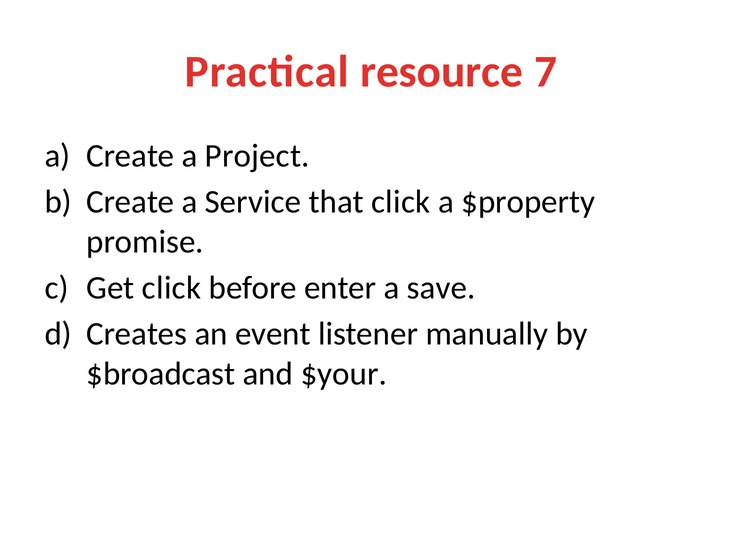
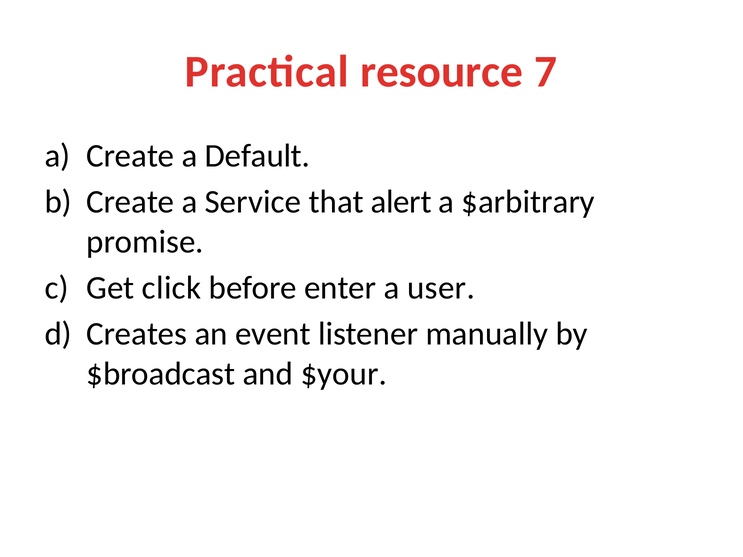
Project: Project -> Default
that click: click -> alert
$property: $property -> $arbitrary
save: save -> user
